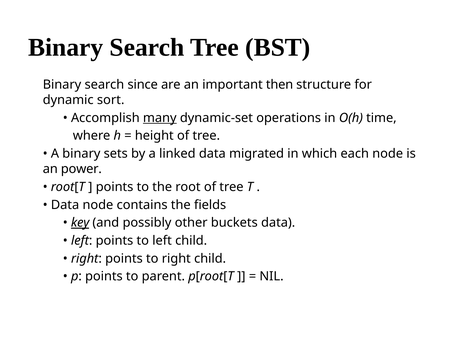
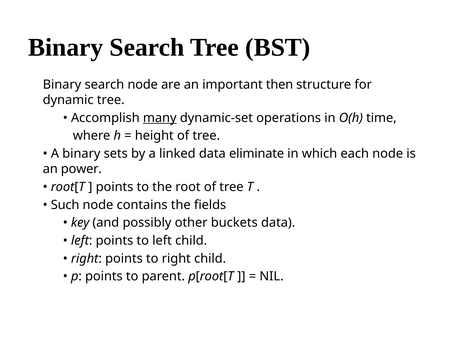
search since: since -> node
dynamic sort: sort -> tree
migrated: migrated -> eliminate
Data at (65, 205): Data -> Such
key underline: present -> none
